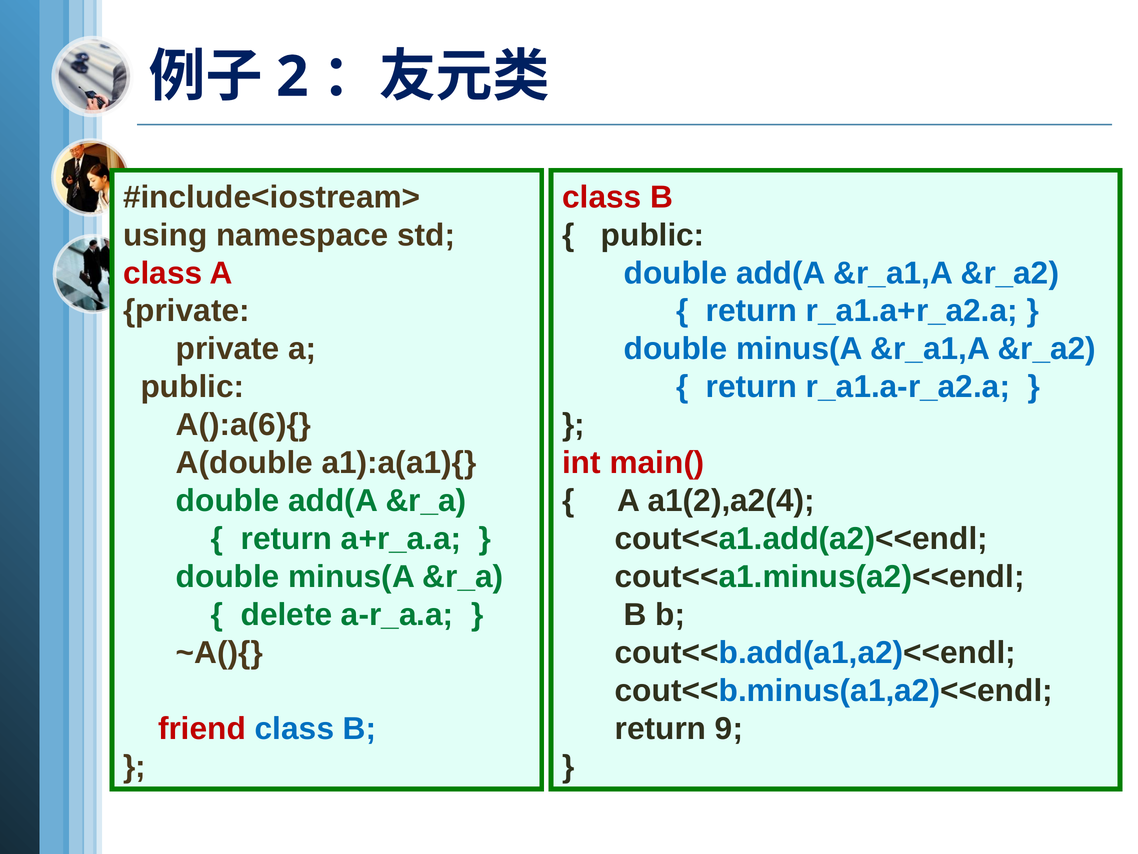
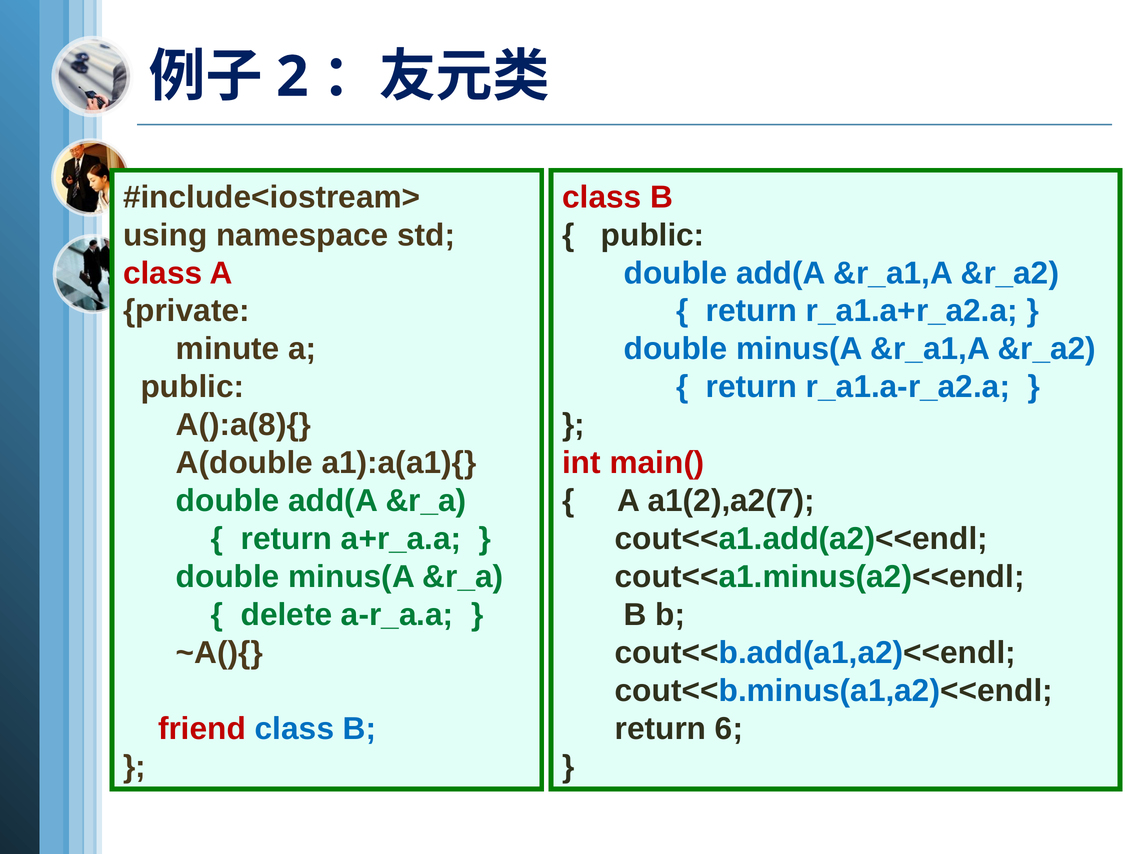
private at (228, 349): private -> minute
A():a(6){: A():a(6){ -> A():a(8){
a1(2),a2(4: a1(2),a2(4 -> a1(2),a2(7
9: 9 -> 6
